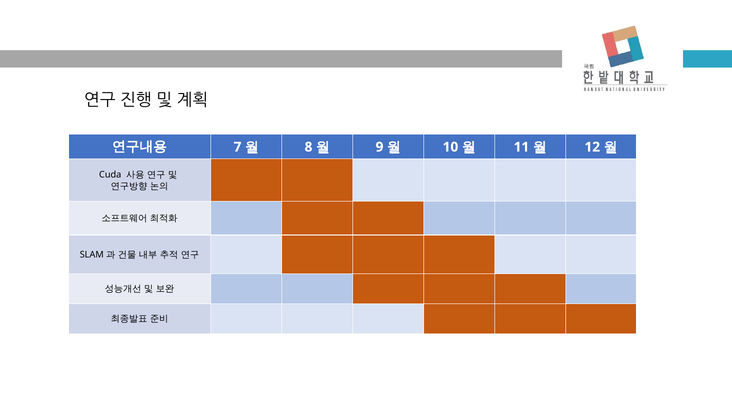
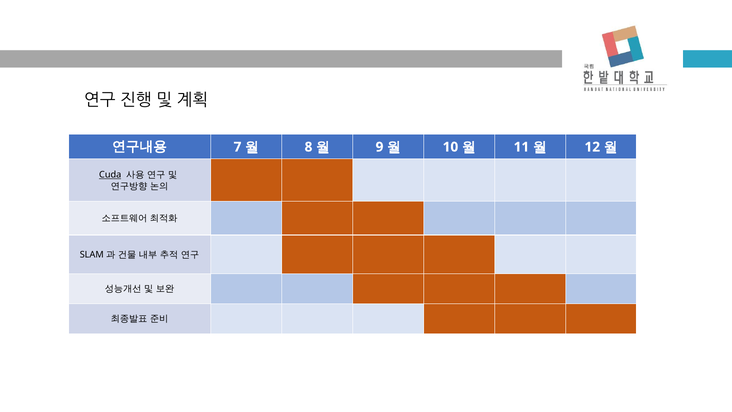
Cuda underline: none -> present
